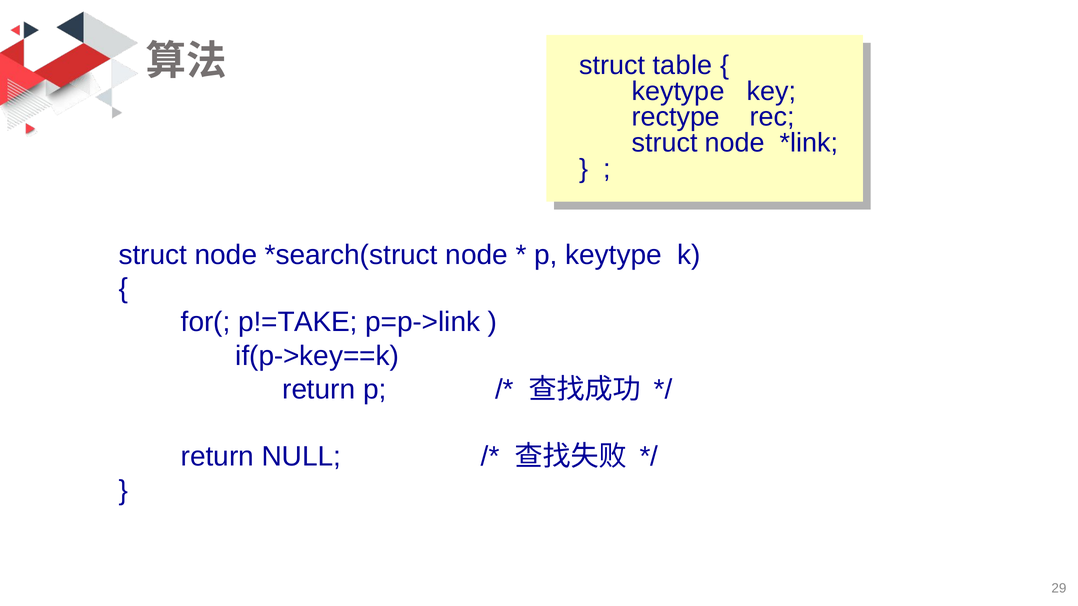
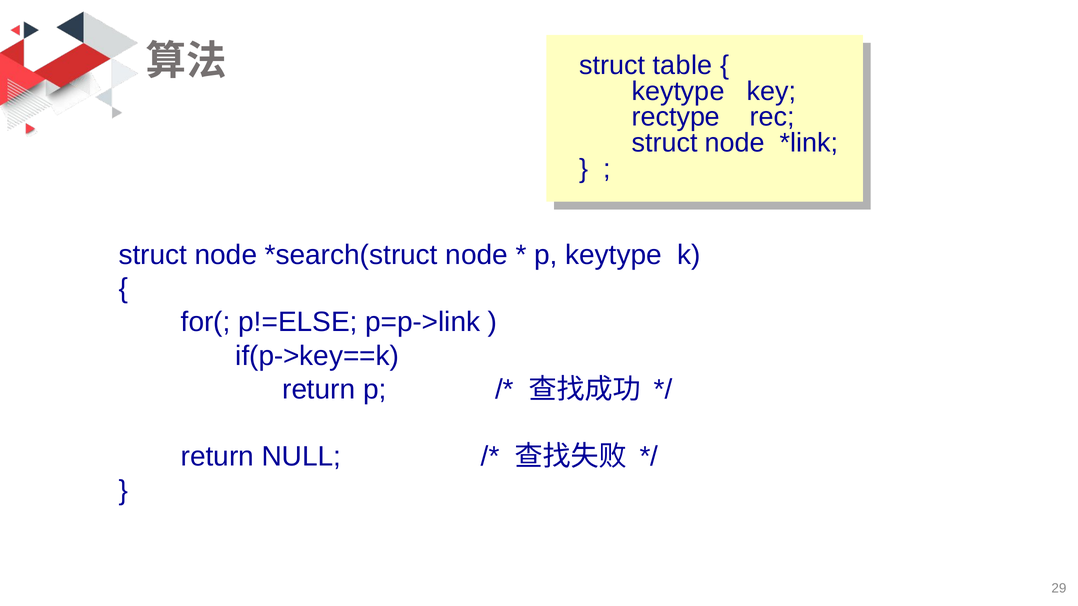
p!=TAKE: p!=TAKE -> p!=ELSE
